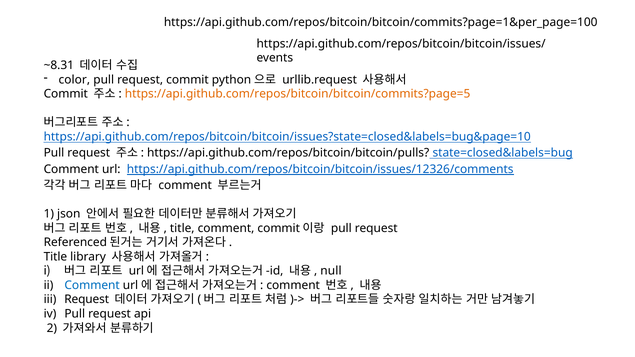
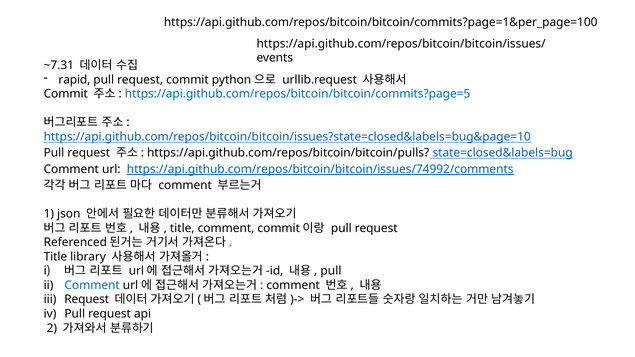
~8.31: ~8.31 -> ~7.31
color: color -> rapid
https://api.github.com/repos/bitcoin/bitcoin/commits?page=5 colour: orange -> blue
https://api.github.com/repos/bitcoin/bitcoin/issues/12326/comments: https://api.github.com/repos/bitcoin/bitcoin/issues/12326/comments -> https://api.github.com/repos/bitcoin/bitcoin/issues/74992/comments
null at (331, 271): null -> pull
